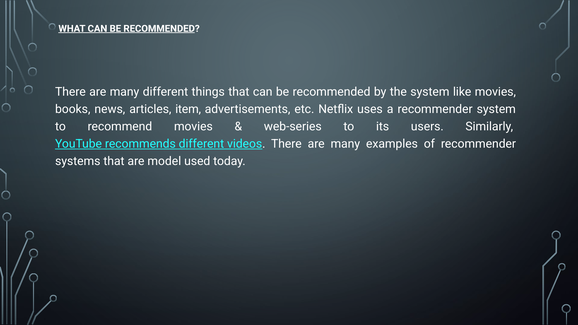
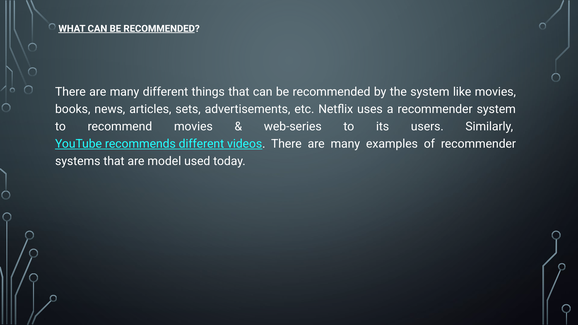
item: item -> sets
